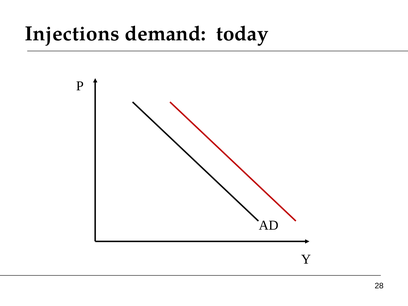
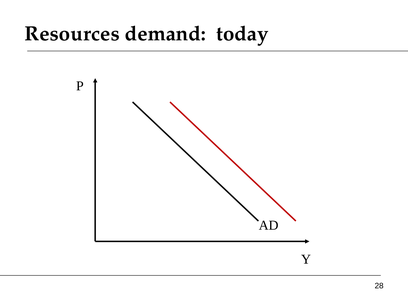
Injections: Injections -> Resources
